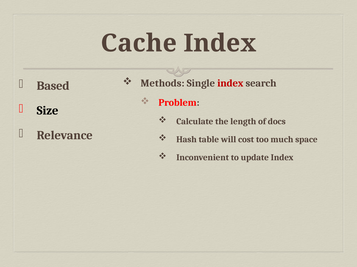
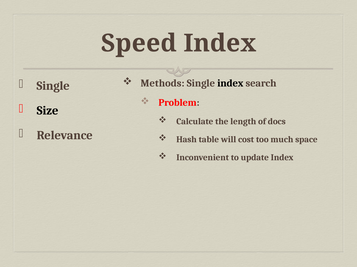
Cache: Cache -> Speed
index at (230, 83) colour: red -> black
Based at (53, 86): Based -> Single
